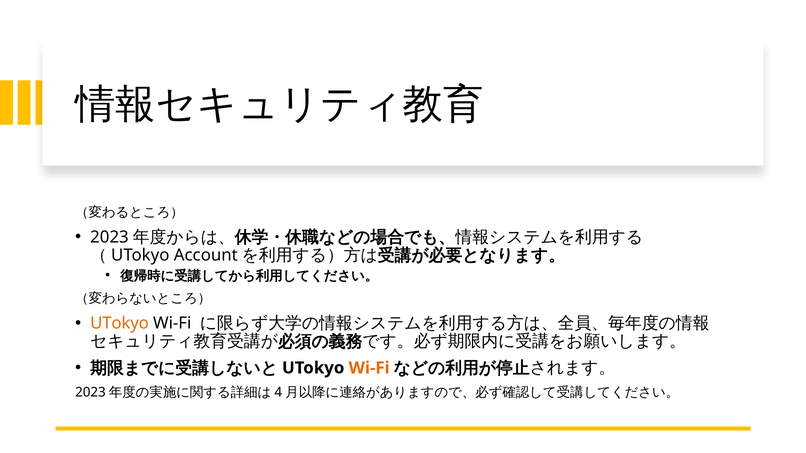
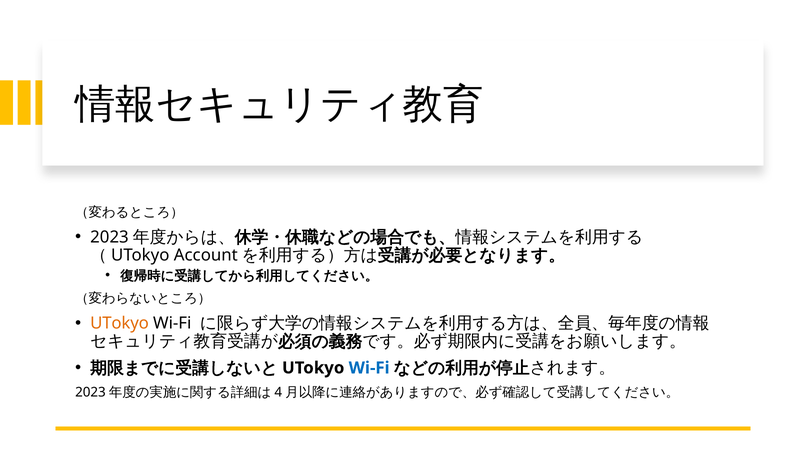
Wi-Fi at (369, 368) colour: orange -> blue
